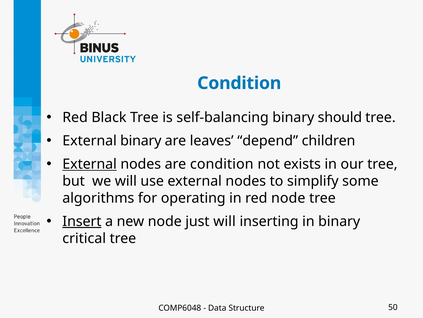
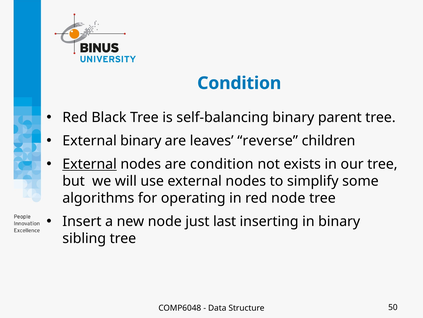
should: should -> parent
depend: depend -> reverse
Insert underline: present -> none
just will: will -> last
critical: critical -> sibling
